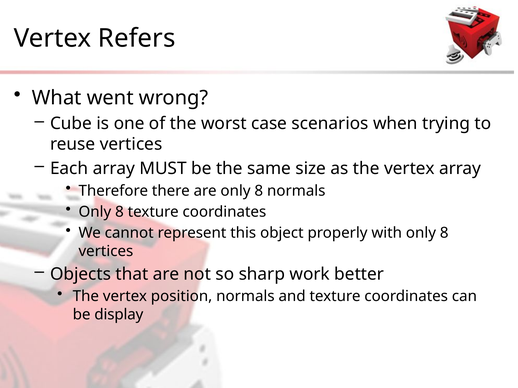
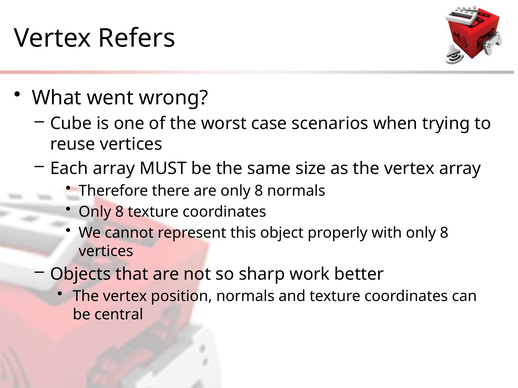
display: display -> central
